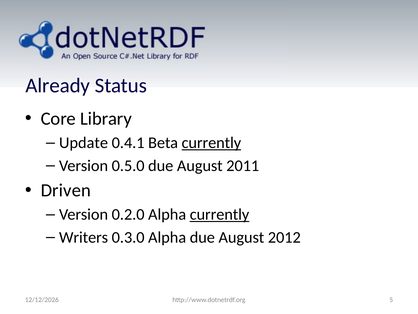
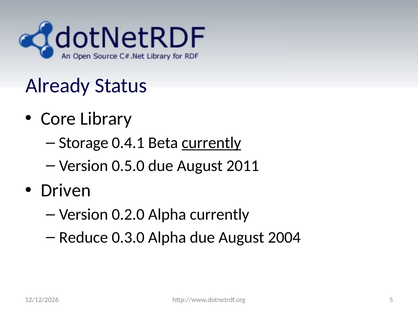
Update: Update -> Storage
currently at (220, 214) underline: present -> none
Writers: Writers -> Reduce
2012: 2012 -> 2004
